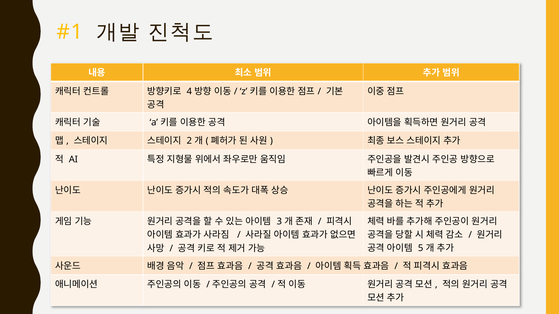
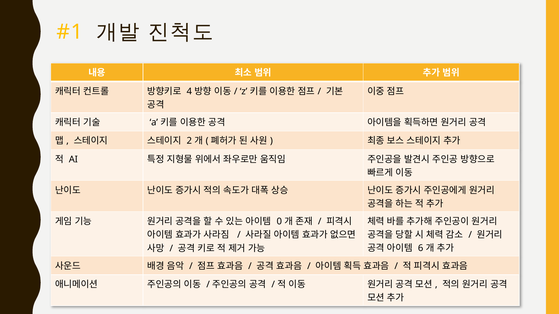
3: 3 -> 0
5: 5 -> 6
